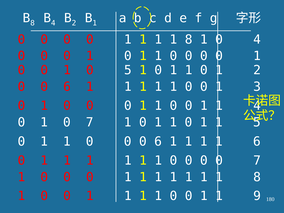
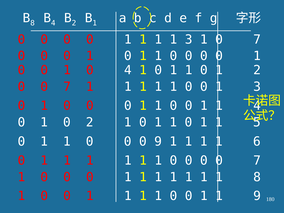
8 at (189, 39): 8 -> 3
1 0 4: 4 -> 7
0 5: 5 -> 4
6 at (67, 87): 6 -> 7
1 0 7: 7 -> 2
0 0 0 6: 6 -> 9
